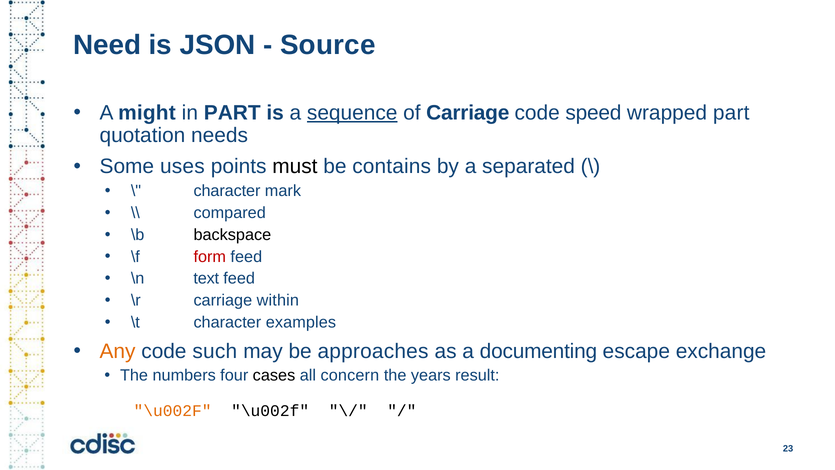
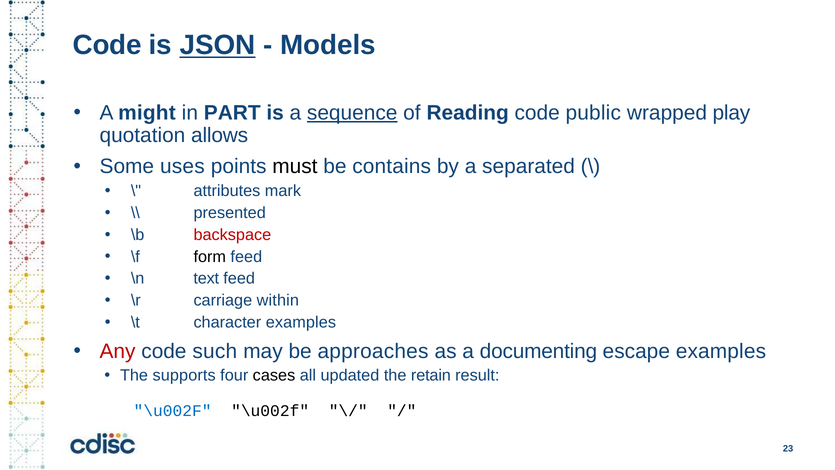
Need at (107, 45): Need -> Code
JSON underline: none -> present
Source: Source -> Models
of Carriage: Carriage -> Reading
speed: speed -> public
wrapped part: part -> play
needs: needs -> allows
character at (227, 191): character -> attributes
compared: compared -> presented
backspace colour: black -> red
form colour: red -> black
Any colour: orange -> red
escape exchange: exchange -> examples
numbers: numbers -> supports
concern: concern -> updated
years: years -> retain
\u002F at (173, 410) colour: orange -> blue
